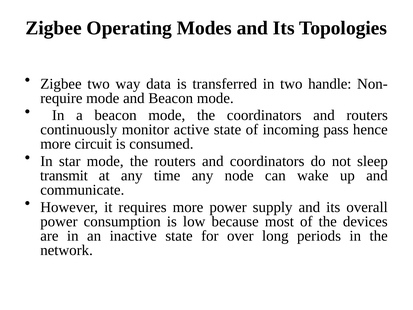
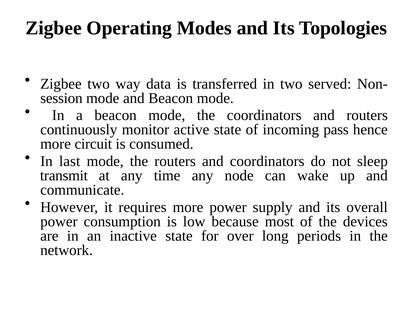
handle: handle -> served
require: require -> session
star: star -> last
